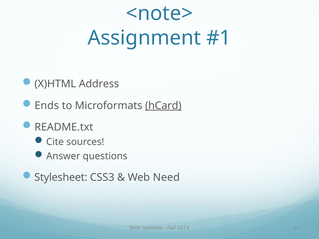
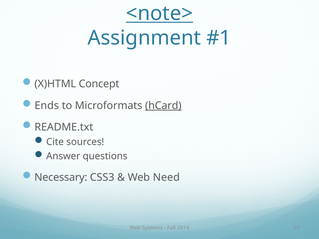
<note> underline: none -> present
Address: Address -> Concept
Stylesheet: Stylesheet -> Necessary
